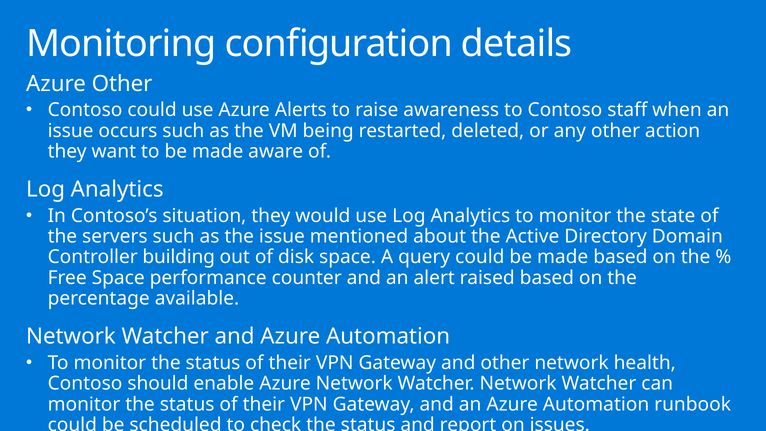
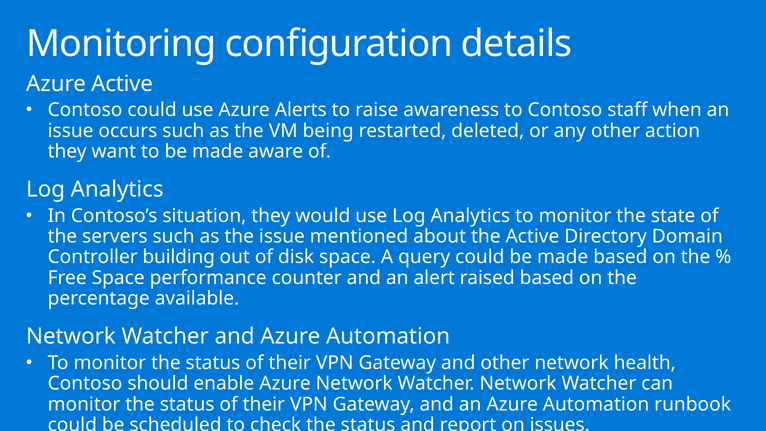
Azure Other: Other -> Active
